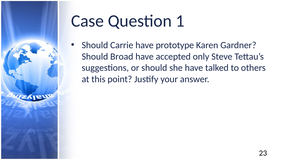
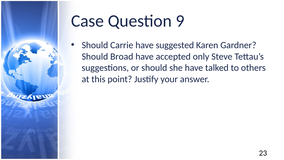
1: 1 -> 9
prototype: prototype -> suggested
